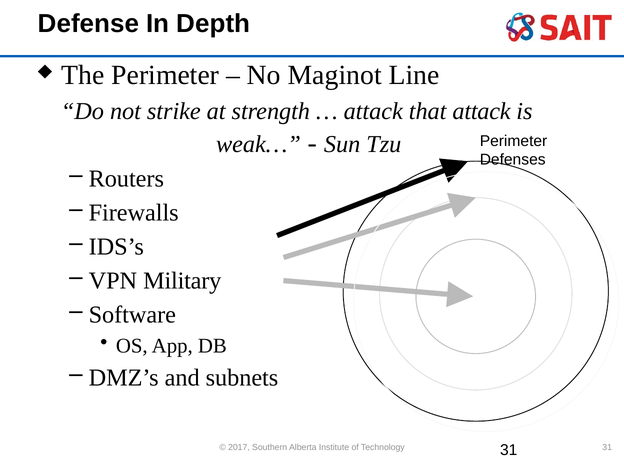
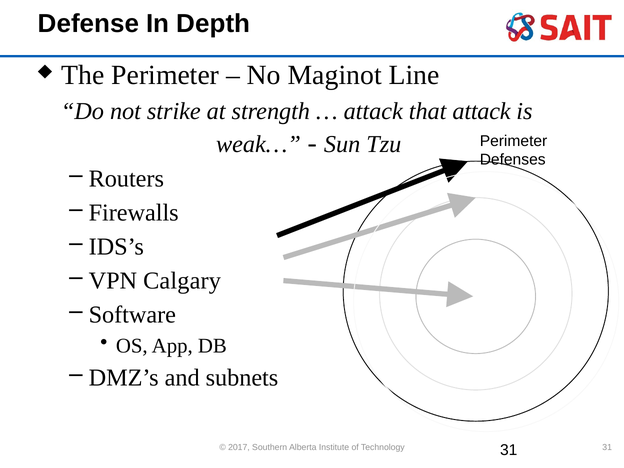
Military: Military -> Calgary
